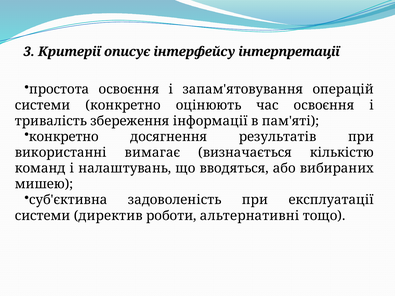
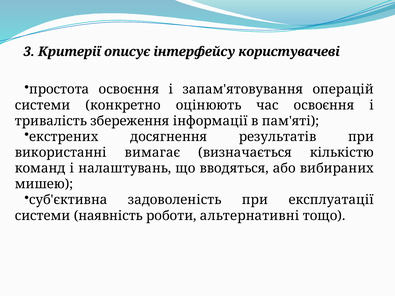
інтерпретації: інтерпретації -> користувачеві
конкретно at (64, 137): конкретно -> екстрених
директив: директив -> наявність
